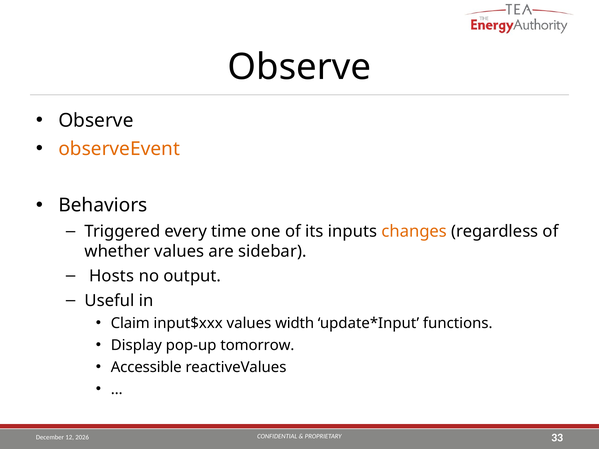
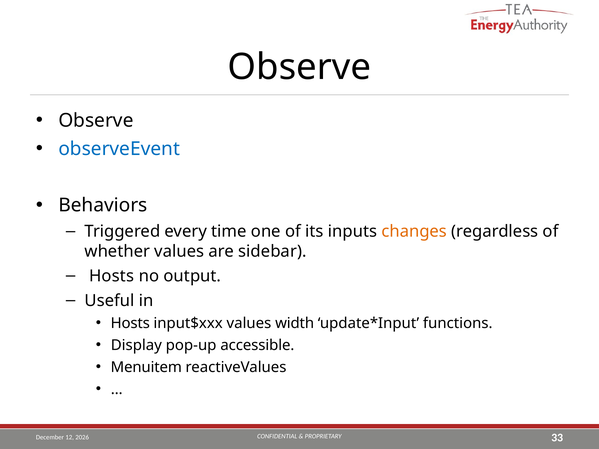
observeEvent colour: orange -> blue
Claim at (130, 324): Claim -> Hosts
tomorrow: tomorrow -> accessible
Accessible: Accessible -> Menuitem
